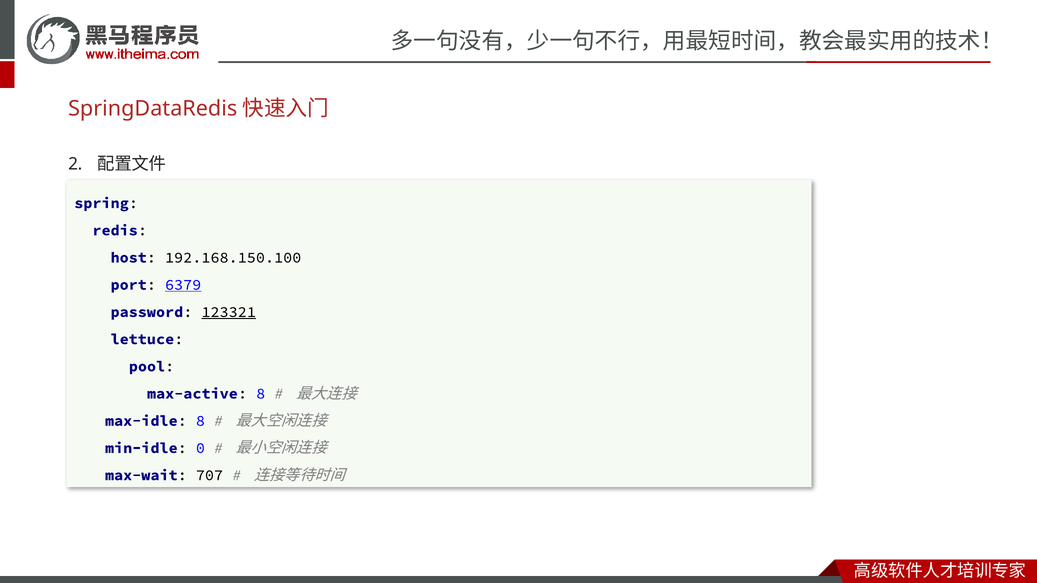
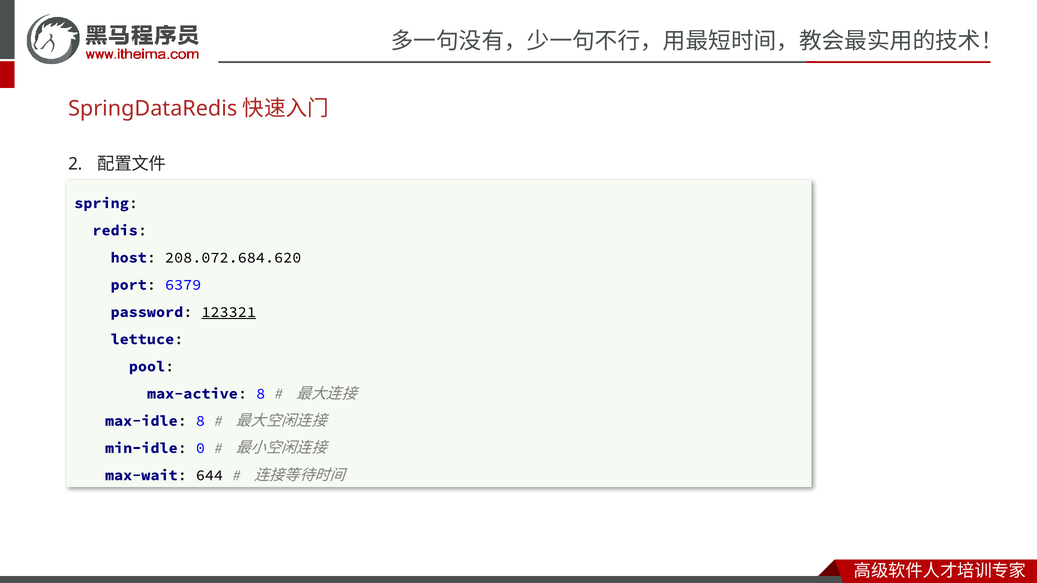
192.168.150.100: 192.168.150.100 -> 208.072.684.620
6379 underline: present -> none
707: 707 -> 644
